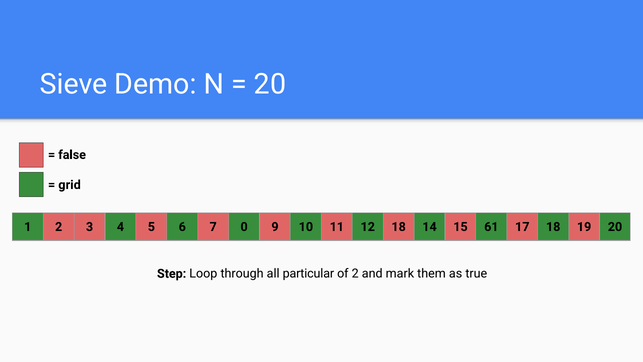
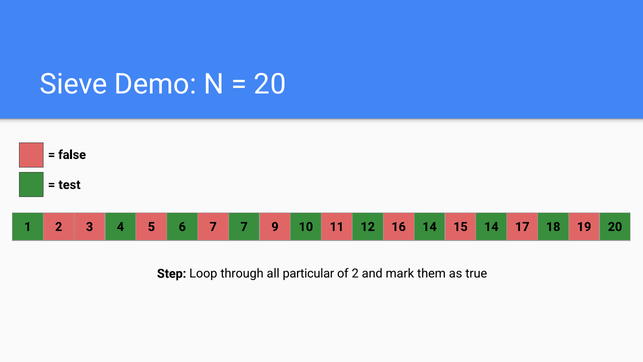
grid: grid -> test
7 0: 0 -> 7
12 18: 18 -> 16
15 61: 61 -> 14
